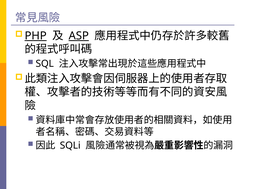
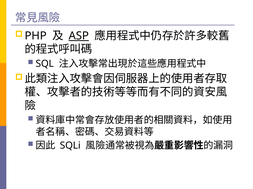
PHP underline: present -> none
